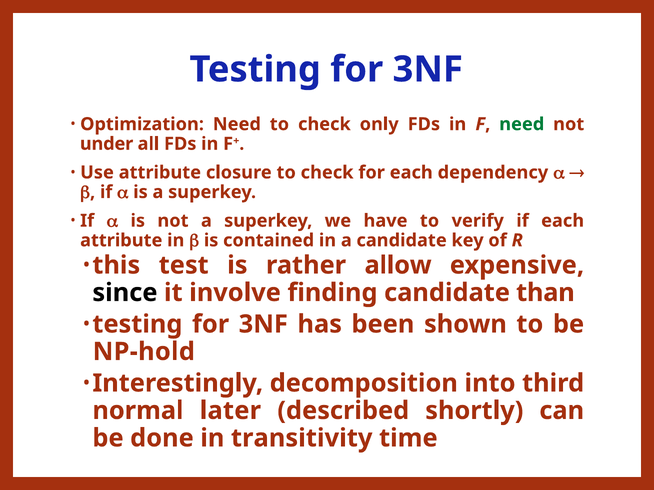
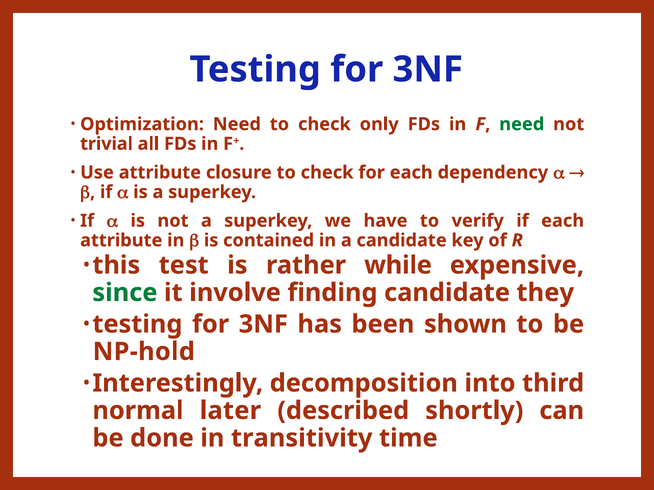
under: under -> trivial
allow: allow -> while
since colour: black -> green
than: than -> they
